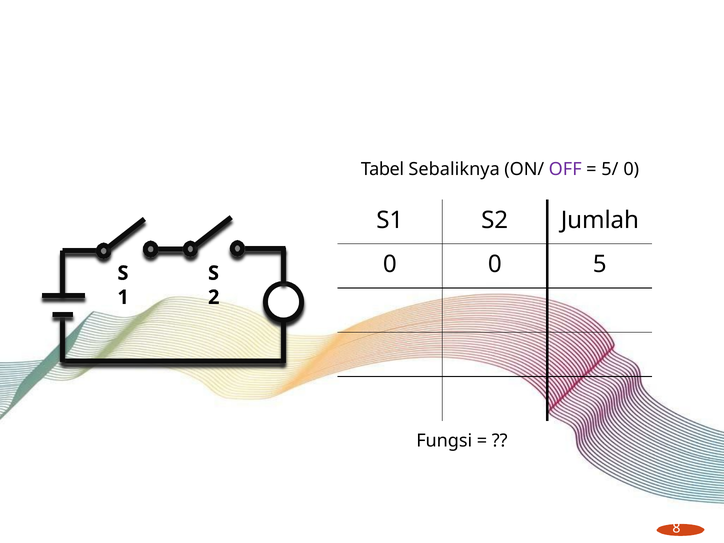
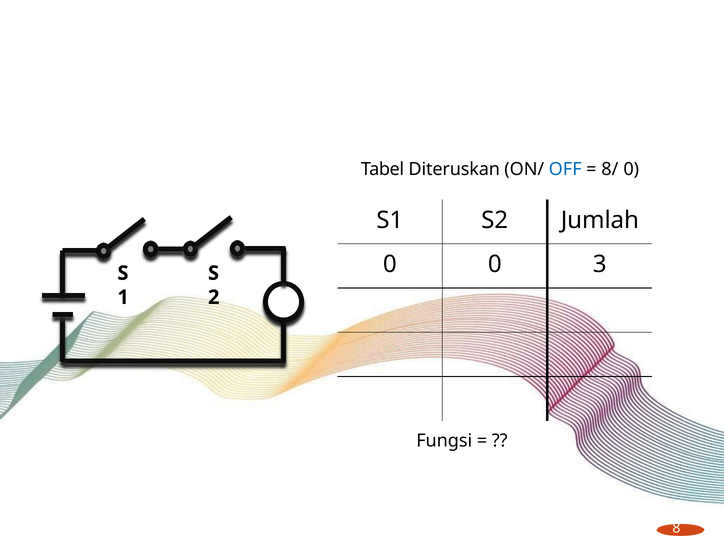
Sebaliknya: Sebaliknya -> Diteruskan
OFF colour: purple -> blue
5/: 5/ -> 8/
5: 5 -> 3
